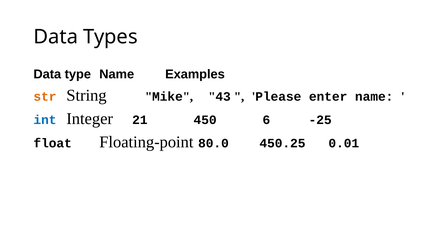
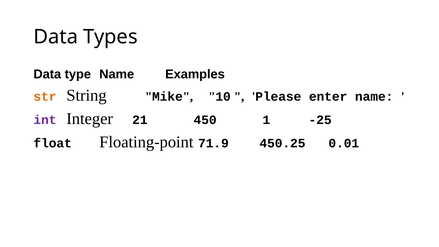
43: 43 -> 10
int colour: blue -> purple
6: 6 -> 1
80.0: 80.0 -> 71.9
